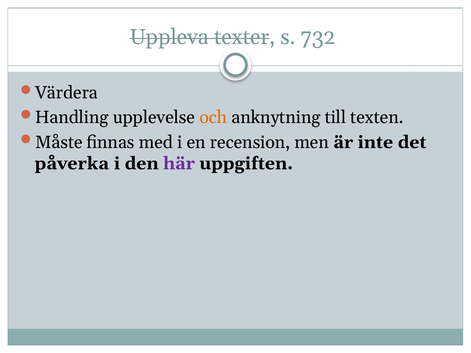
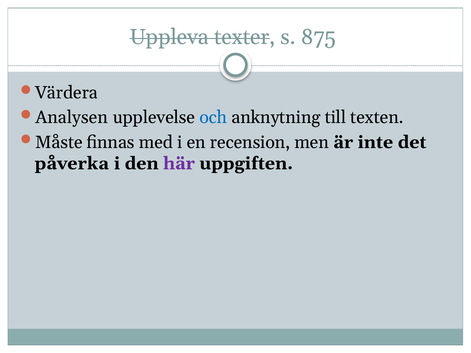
732: 732 -> 875
Handling: Handling -> Analysen
och colour: orange -> blue
